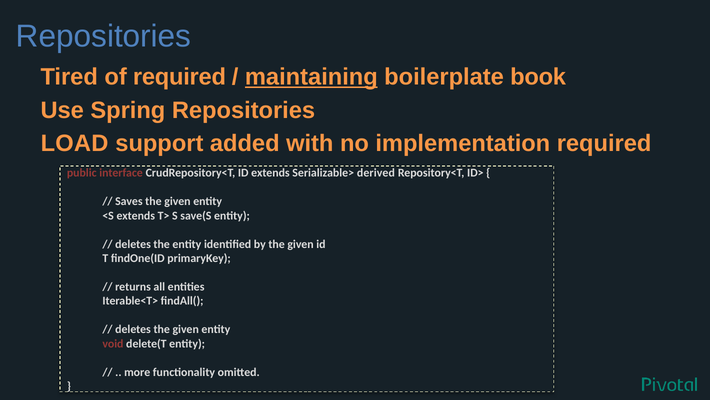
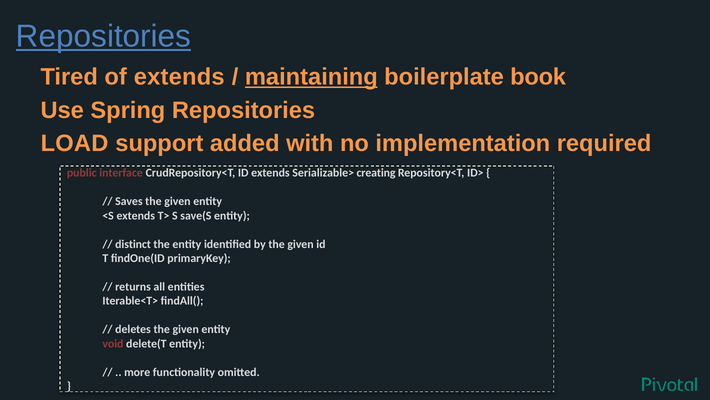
Repositories at (104, 36) underline: none -> present
of required: required -> extends
derived: derived -> creating
deletes at (133, 244): deletes -> distinct
